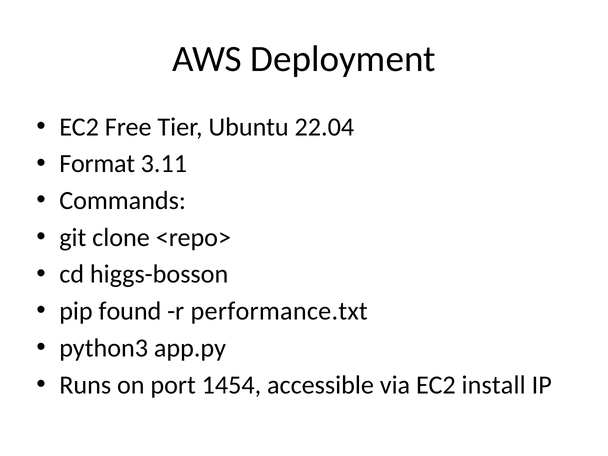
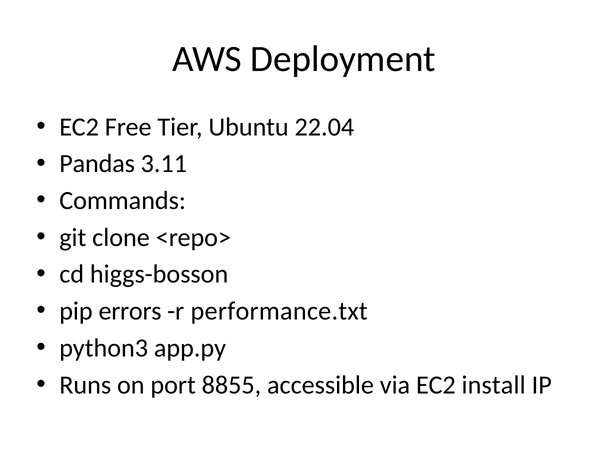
Format: Format -> Pandas
found: found -> errors
1454: 1454 -> 8855
